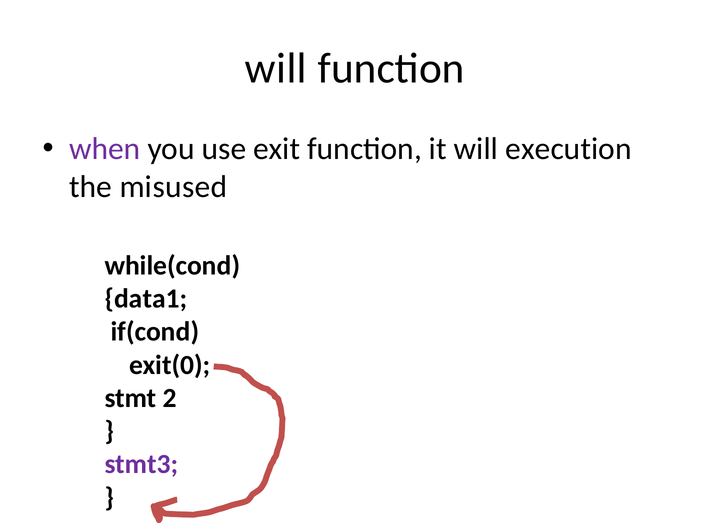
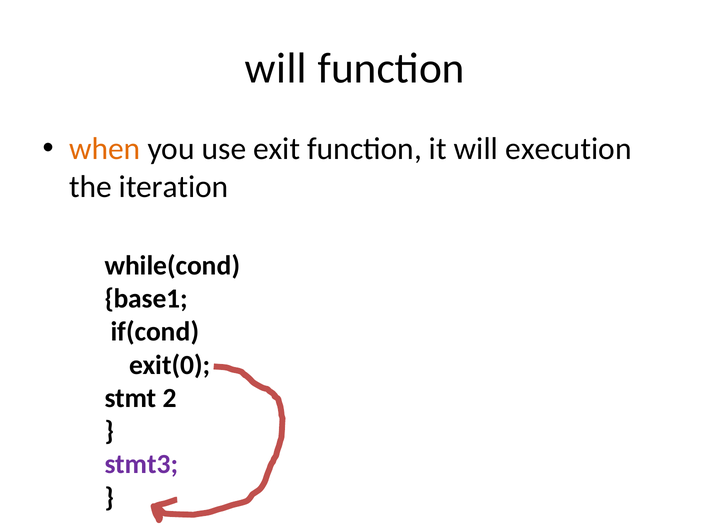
when colour: purple -> orange
misused: misused -> iteration
data1: data1 -> base1
